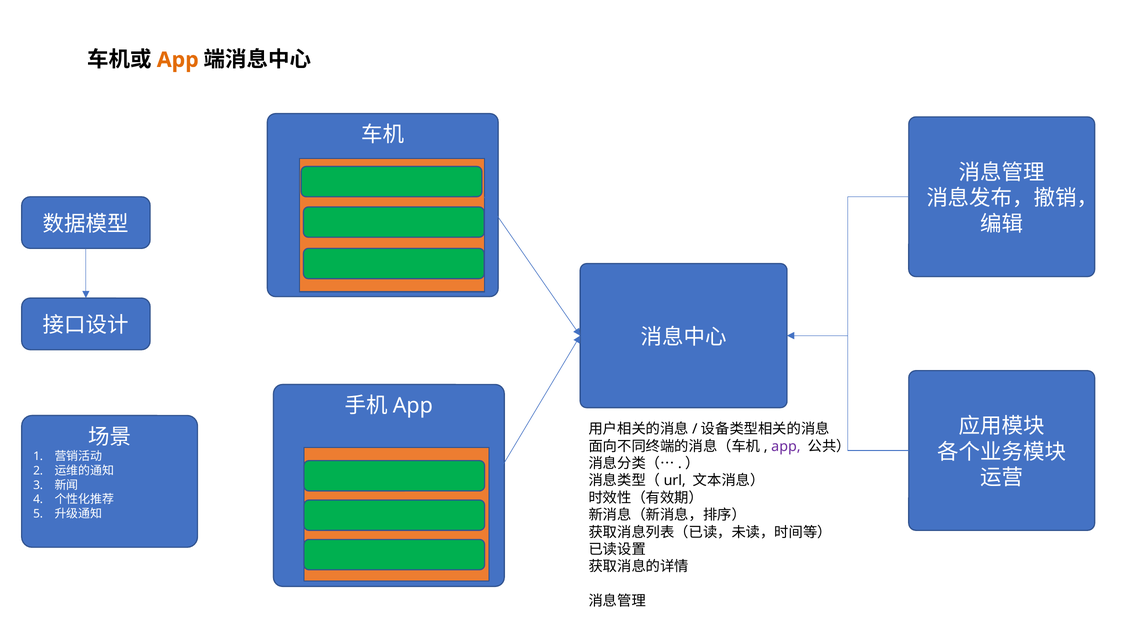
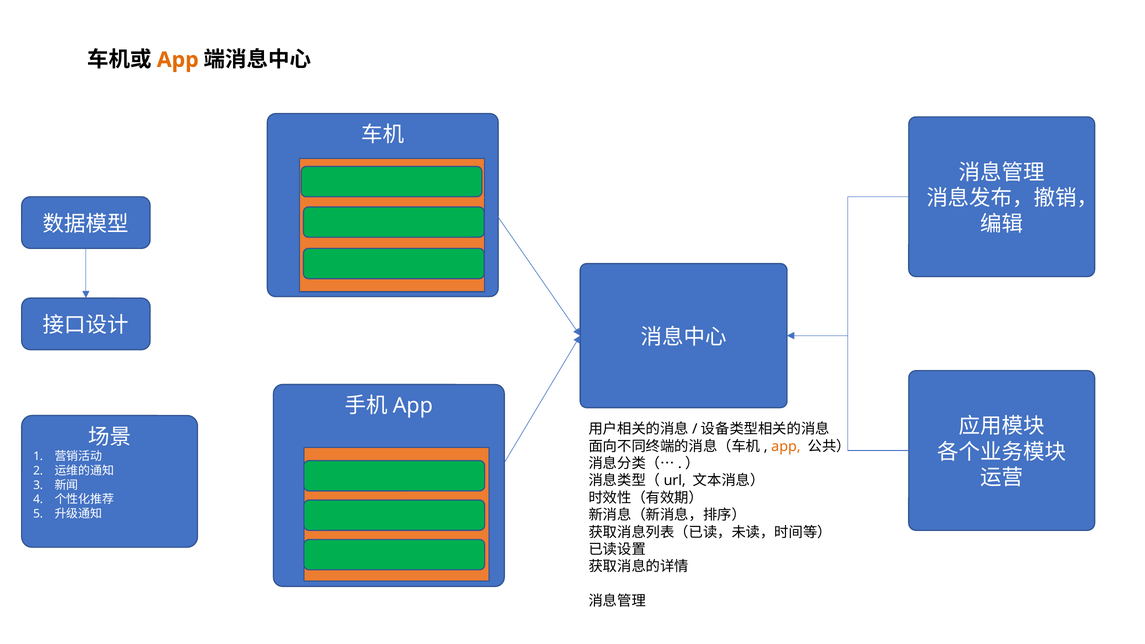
app at (786, 446) colour: purple -> orange
